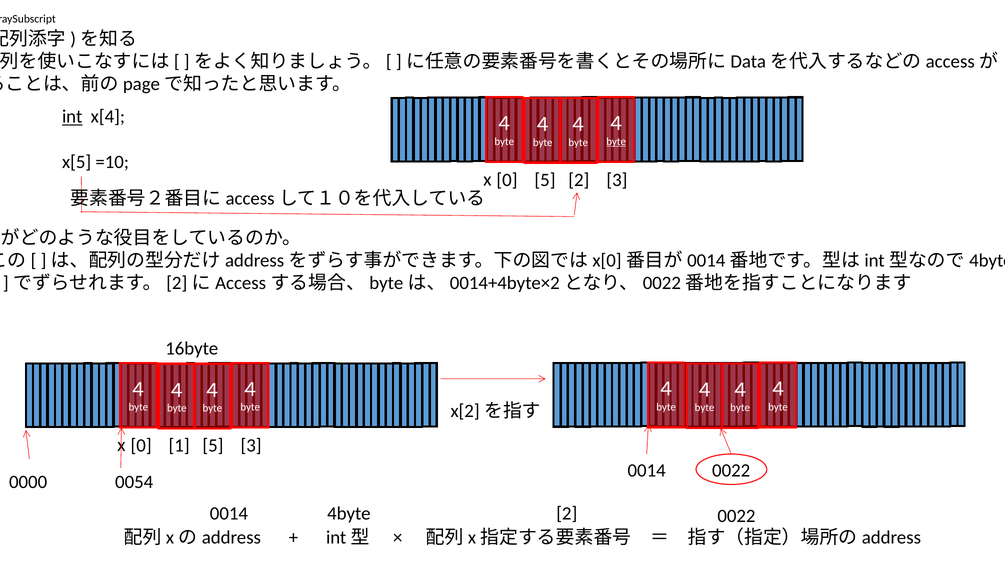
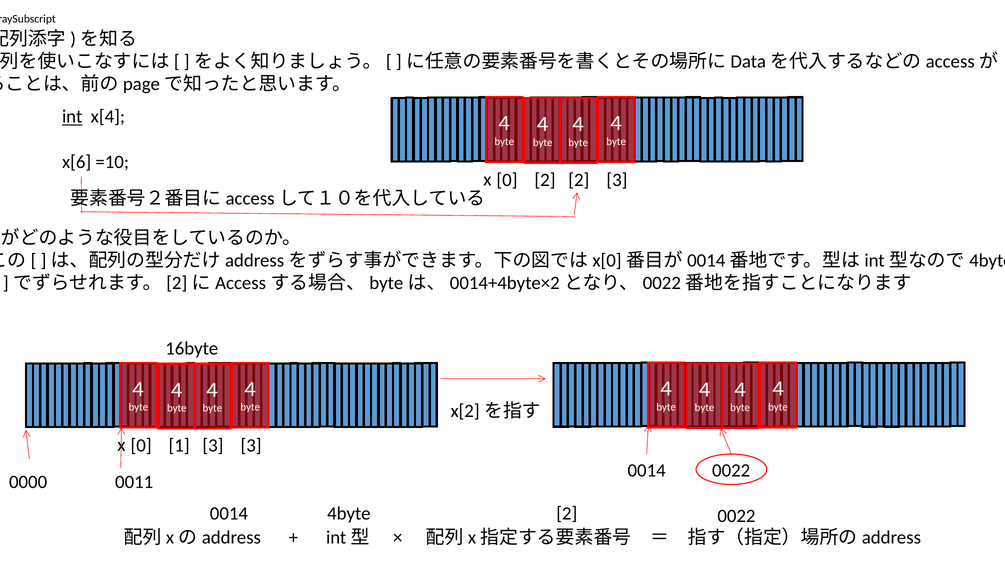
byte at (616, 142) underline: present -> none
x[5: x[5 -> x[6
0 5: 5 -> 2
1 5: 5 -> 3
0054: 0054 -> 0011
